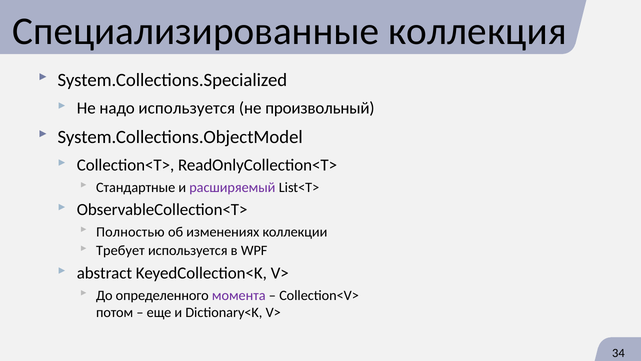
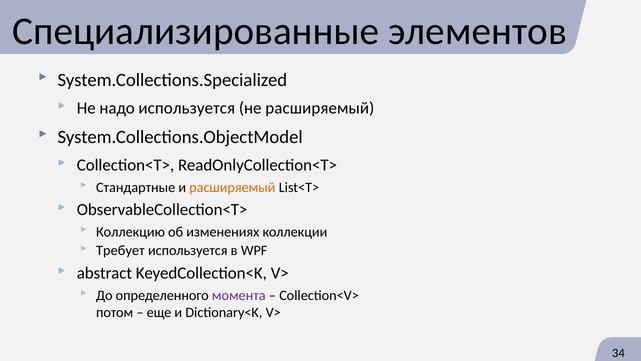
коллекция: коллекция -> элементов
не произвольный: произвольный -> расширяемый
расширяемый at (232, 187) colour: purple -> orange
Полностью: Полностью -> Коллекцию
